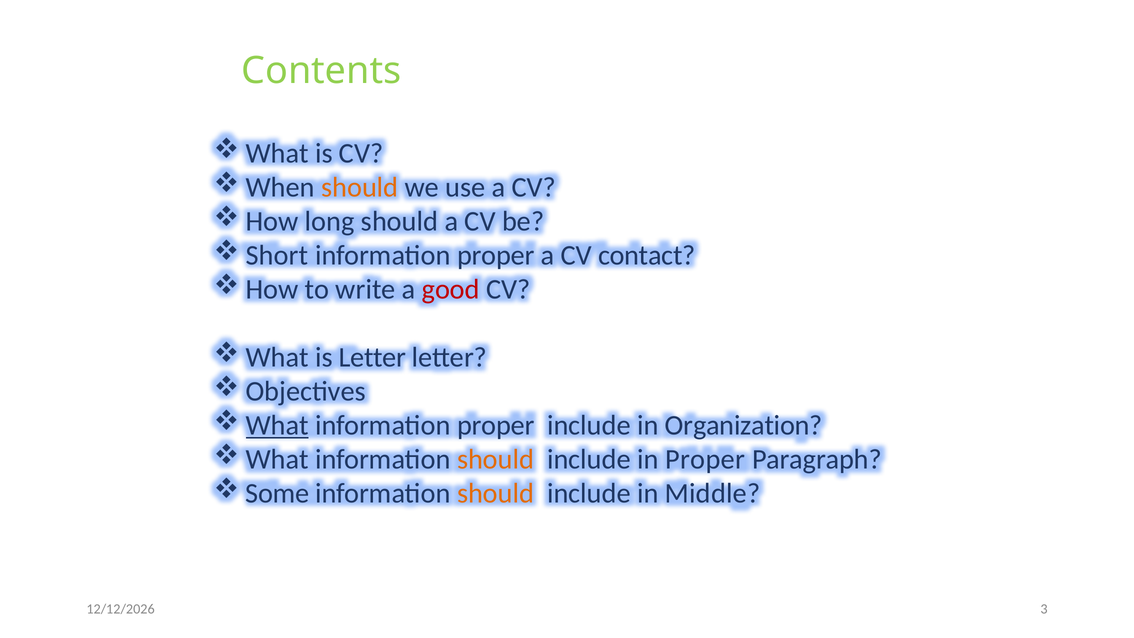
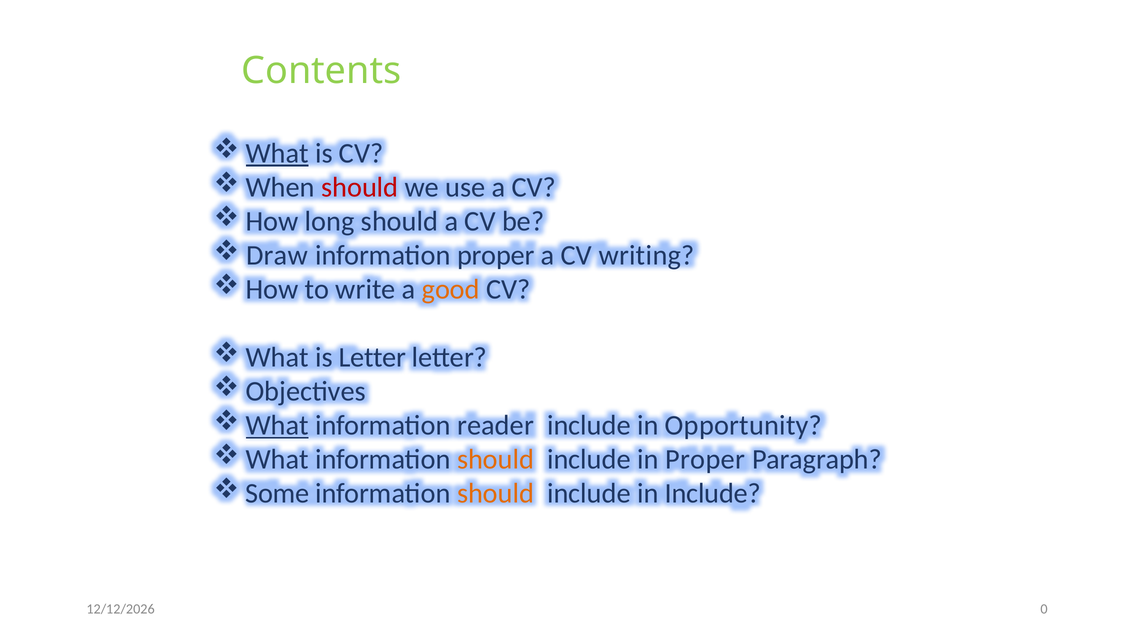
What at (277, 153) underline: none -> present
should at (360, 187) colour: orange -> red
Short: Short -> Draw
contact: contact -> writing
good colour: red -> orange
proper at (496, 425): proper -> reader
Organization: Organization -> Opportunity
in Middle: Middle -> Include
3: 3 -> 0
